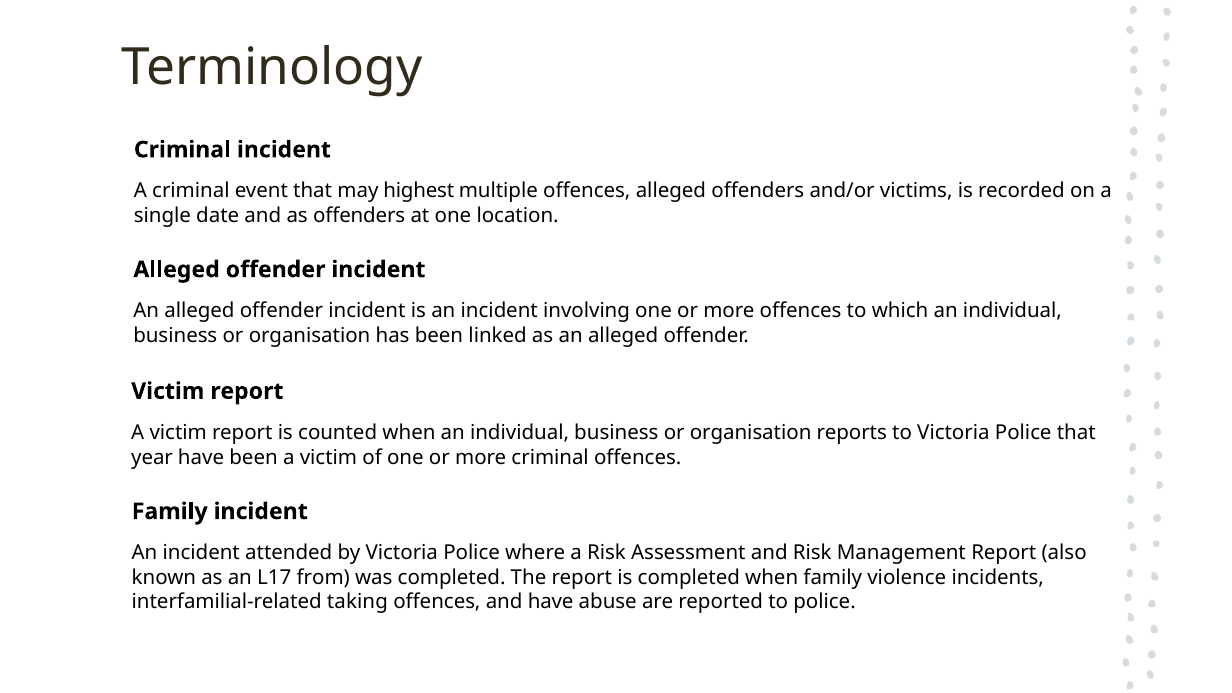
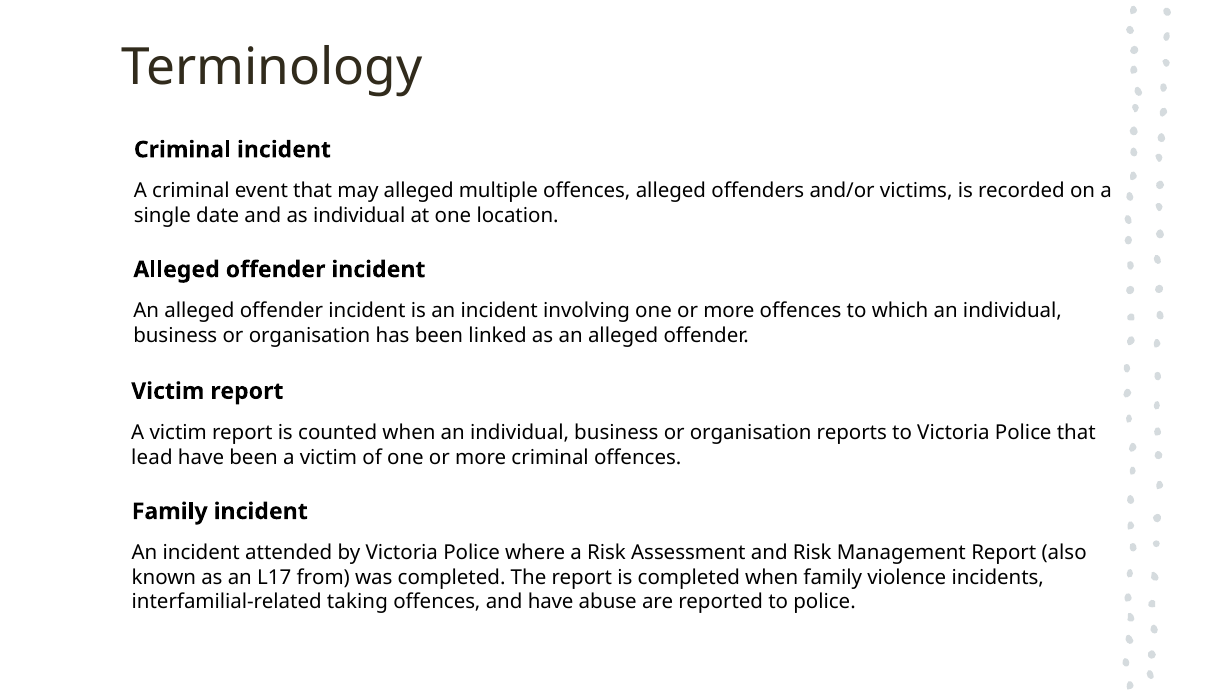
may highest: highest -> alleged
as offenders: offenders -> individual
year: year -> lead
